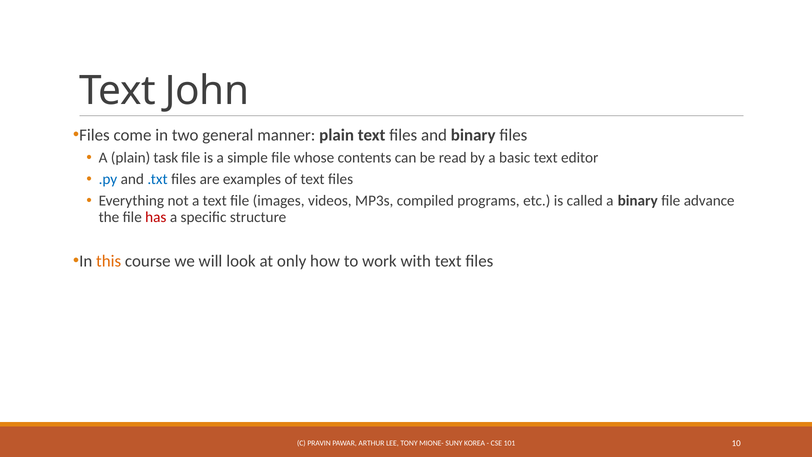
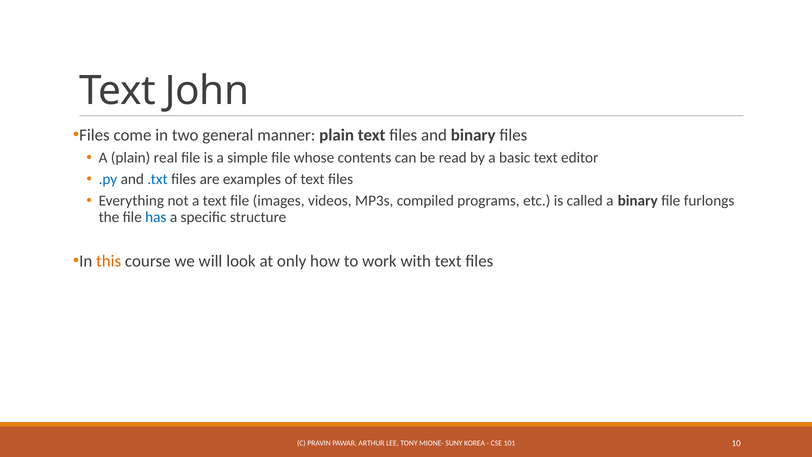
task: task -> real
advance: advance -> furlongs
has colour: red -> blue
